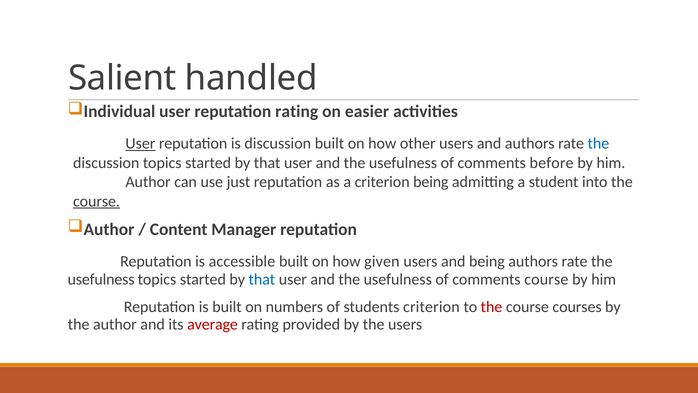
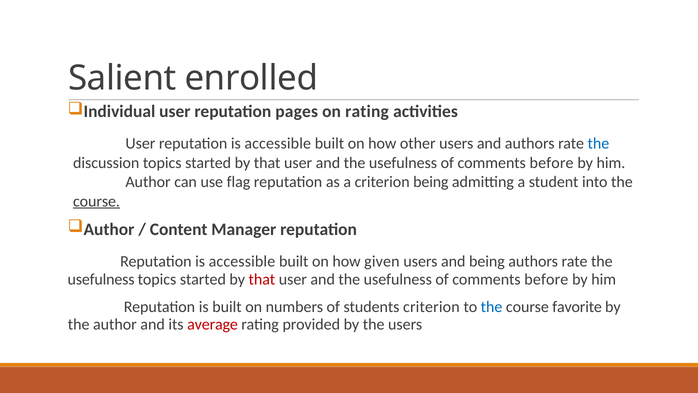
handled: handled -> enrolled
reputation rating: rating -> pages
on easier: easier -> rating
User at (140, 143) underline: present -> none
discussion at (278, 143): discussion -> accessible
just: just -> flag
that at (262, 279) colour: blue -> red
course at (546, 279): course -> before
the at (492, 307) colour: red -> blue
courses: courses -> favorite
